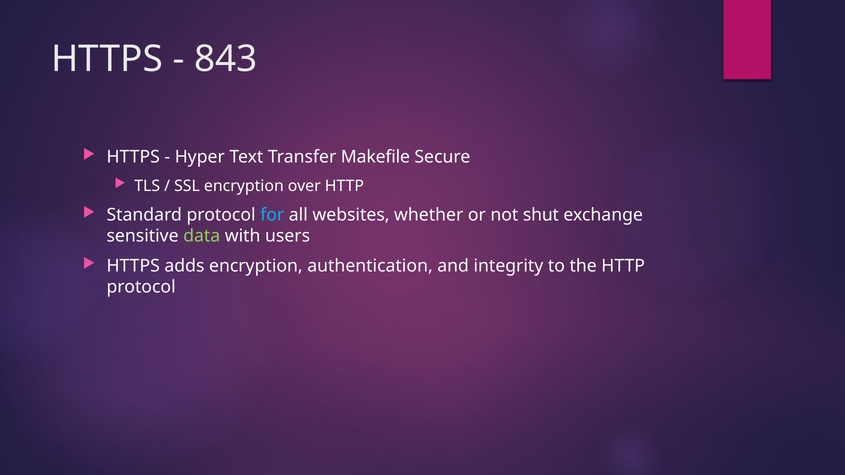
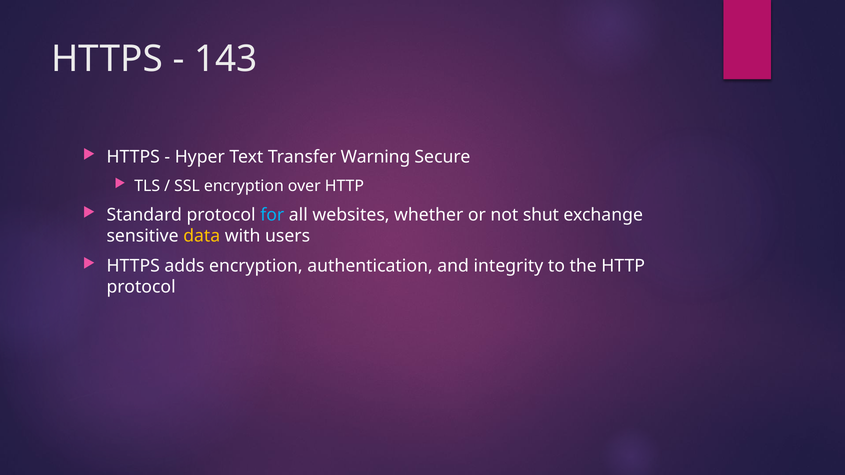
843: 843 -> 143
Makefile: Makefile -> Warning
data colour: light green -> yellow
